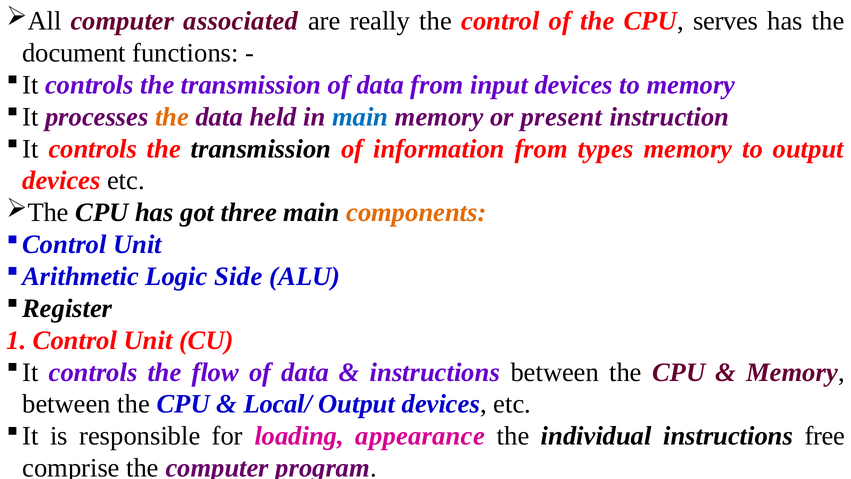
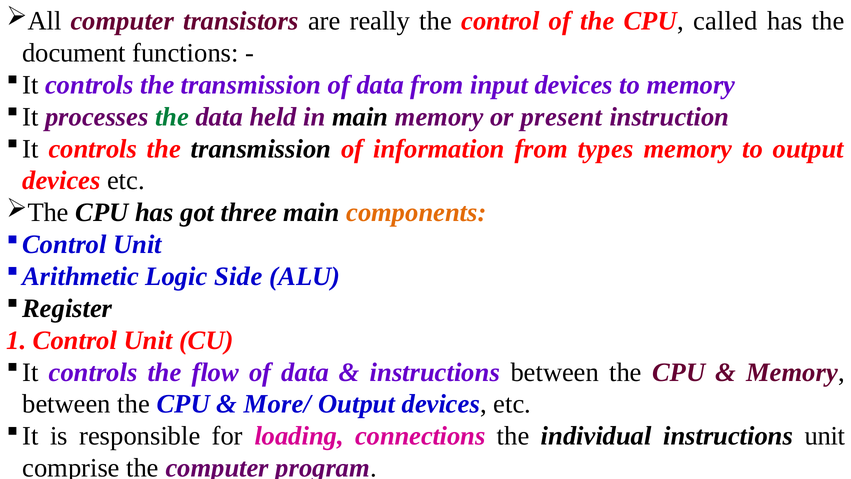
associated: associated -> transistors
serves: serves -> called
the at (172, 117) colour: orange -> green
main at (360, 117) colour: blue -> black
Local/: Local/ -> More/
appearance: appearance -> connections
instructions free: free -> unit
